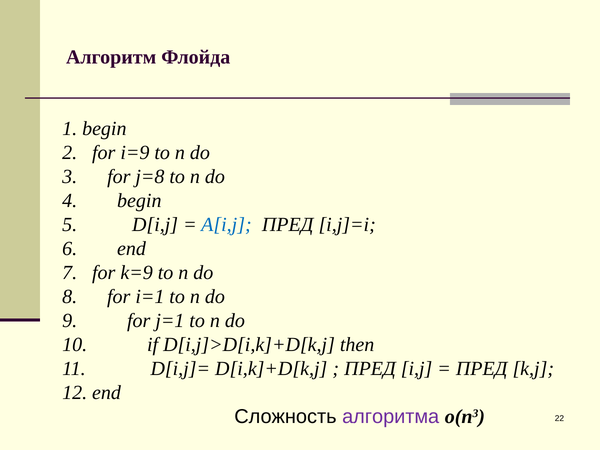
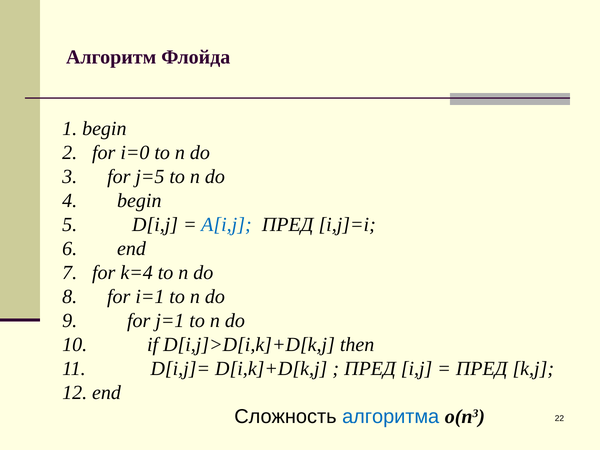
i=9: i=9 -> i=0
j=8: j=8 -> j=5
k=9: k=9 -> k=4
алгоритма colour: purple -> blue
